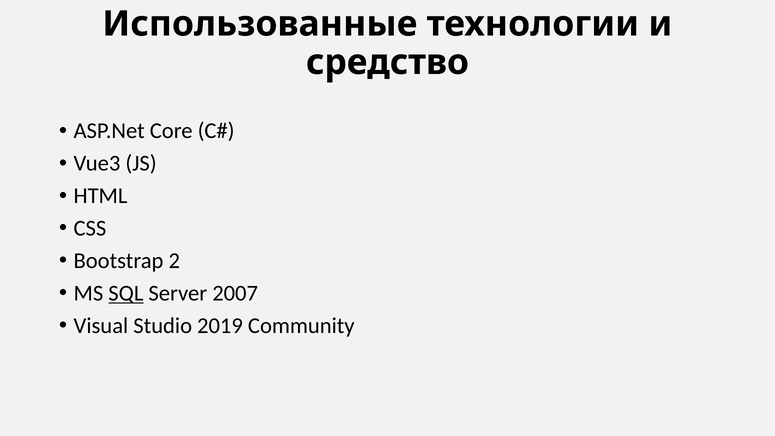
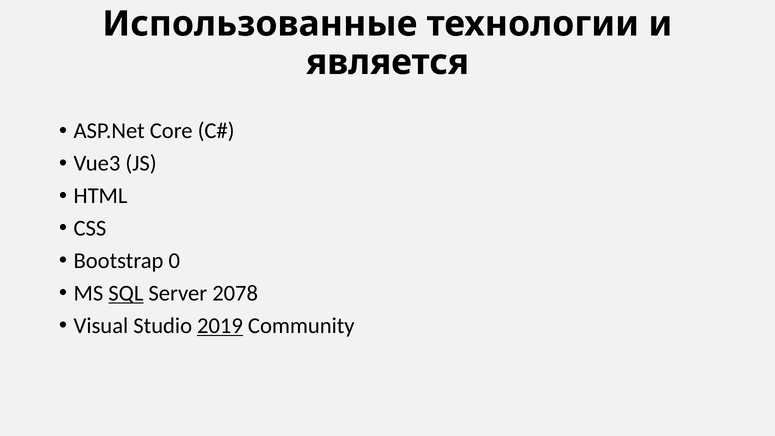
средство: средство -> является
2: 2 -> 0
2007: 2007 -> 2078
2019 underline: none -> present
